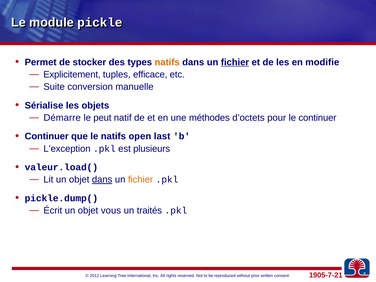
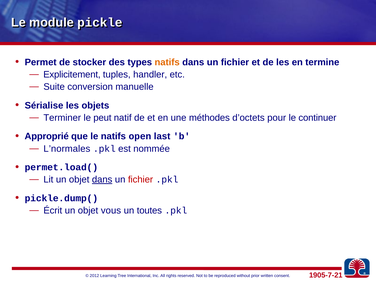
fichier at (235, 62) underline: present -> none
modifie: modifie -> termine
efficace: efficace -> handler
Démarre: Démarre -> Terminer
Continuer at (47, 136): Continuer -> Approprié
L’exception: L’exception -> L’normales
plusieurs: plusieurs -> nommée
valeur.load(: valeur.load( -> permet.load(
fichier at (141, 180) colour: orange -> red
traités: traités -> toutes
